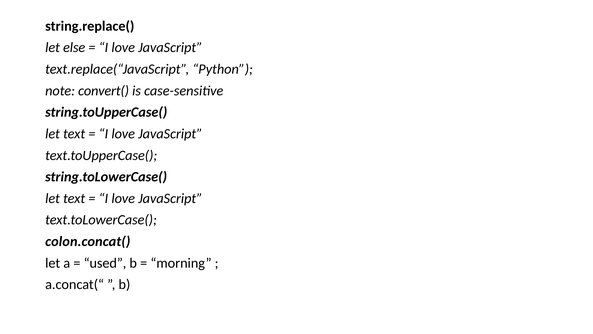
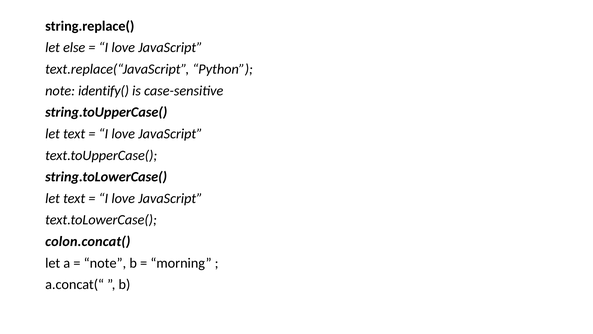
convert(: convert( -> identify(
used at (105, 263): used -> note
